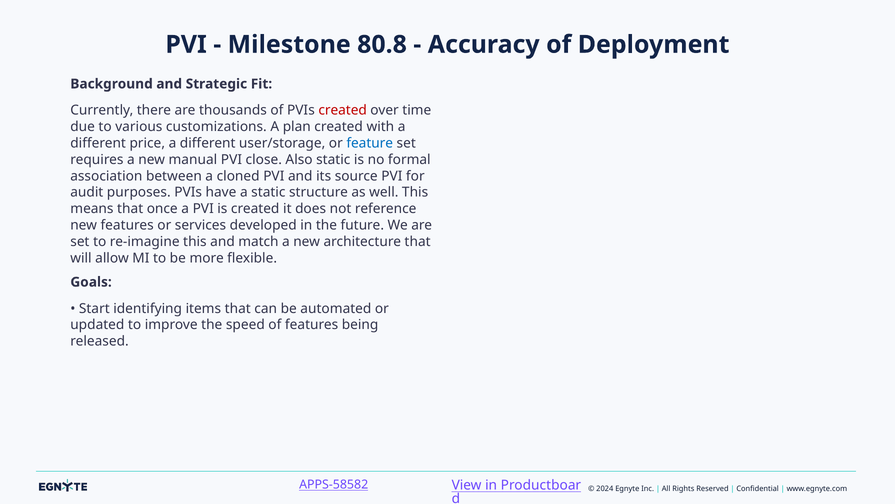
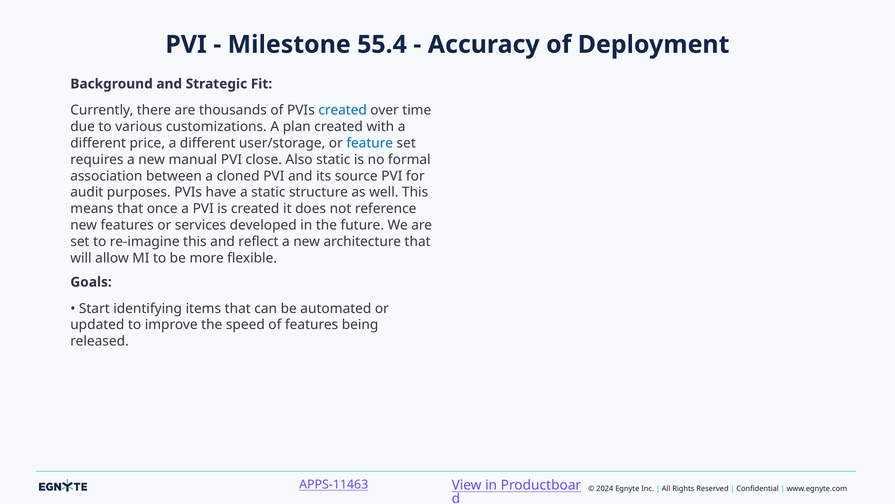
80.8: 80.8 -> 55.4
created at (343, 110) colour: red -> blue
match: match -> reflect
APPS-58582: APPS-58582 -> APPS-11463
